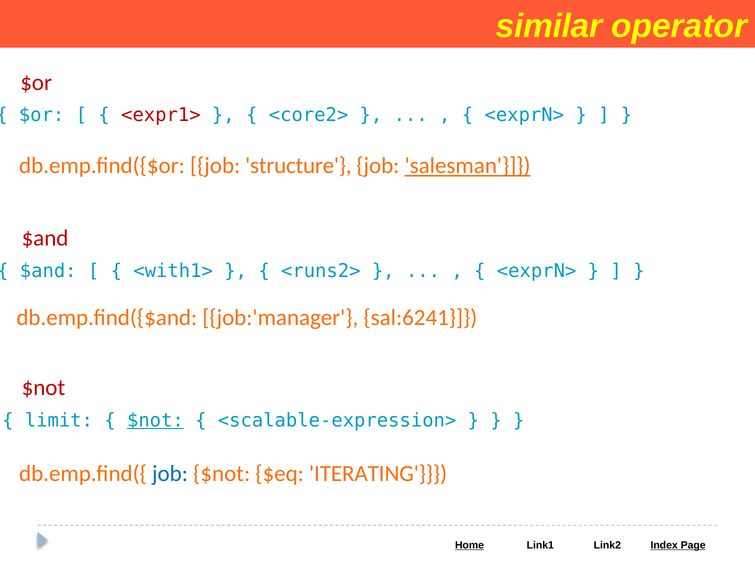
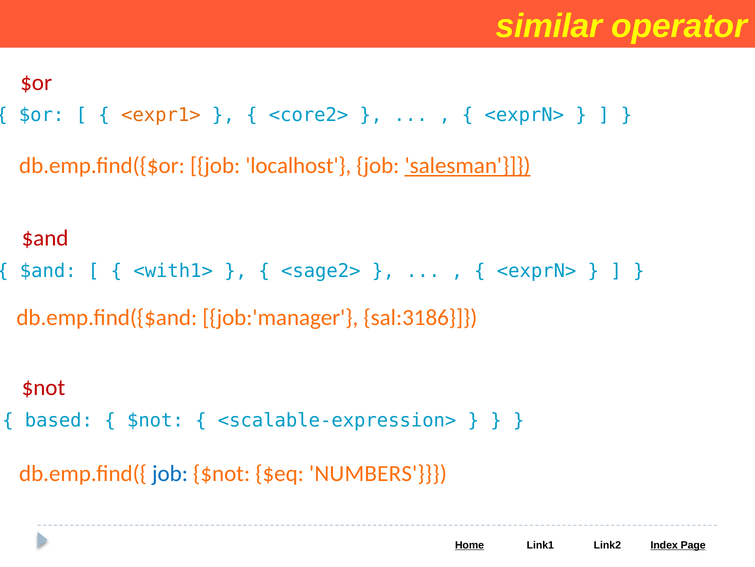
<expr1> colour: red -> orange
structure: structure -> localhost
<runs2>: <runs2> -> <sage2>
sal:6241: sal:6241 -> sal:3186
limit: limit -> based
$not at (155, 420) underline: present -> none
ITERATING: ITERATING -> NUMBERS
